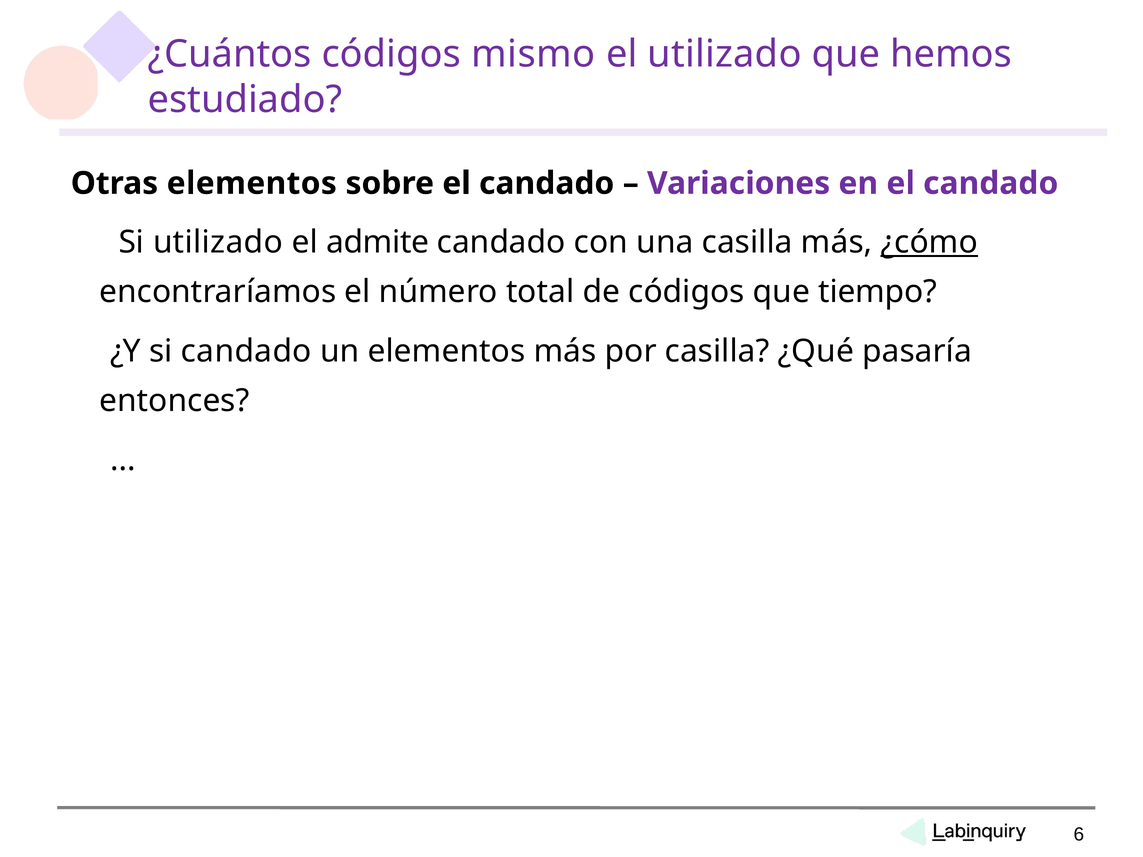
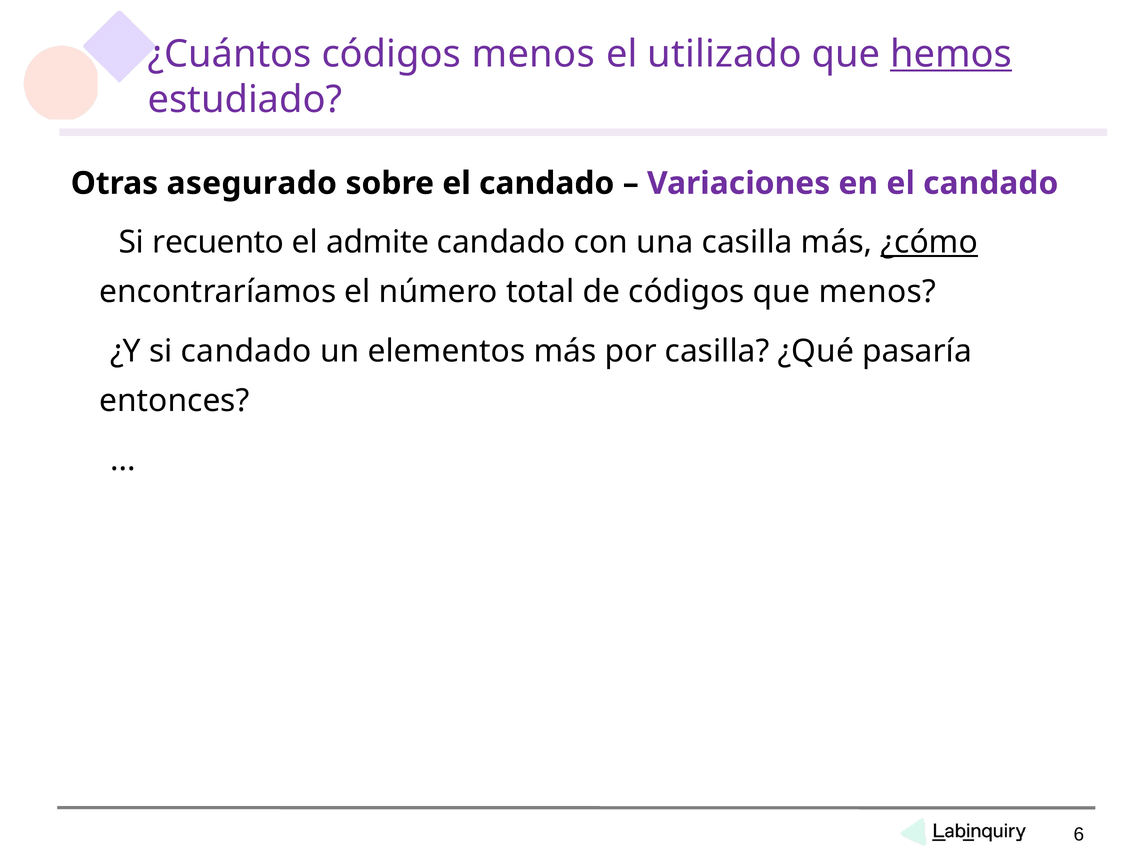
códigos mismo: mismo -> menos
hemos underline: none -> present
Otras elementos: elementos -> asegurado
Si utilizado: utilizado -> recuento
que tiempo: tiempo -> menos
